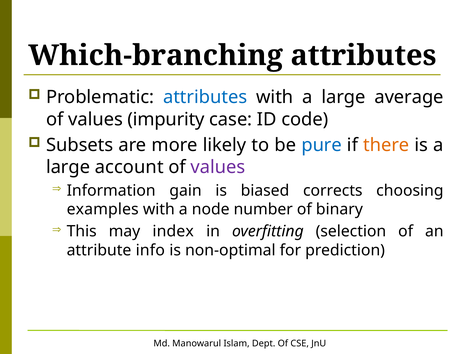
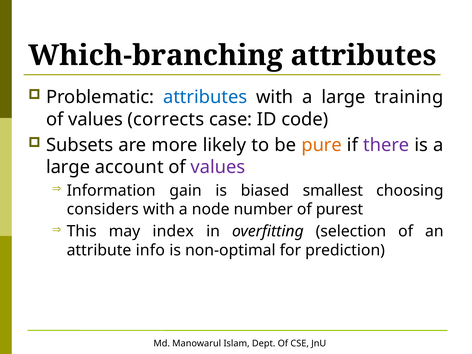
average: average -> training
impurity: impurity -> corrects
pure colour: blue -> orange
there colour: orange -> purple
corrects: corrects -> smallest
examples: examples -> considers
binary: binary -> purest
